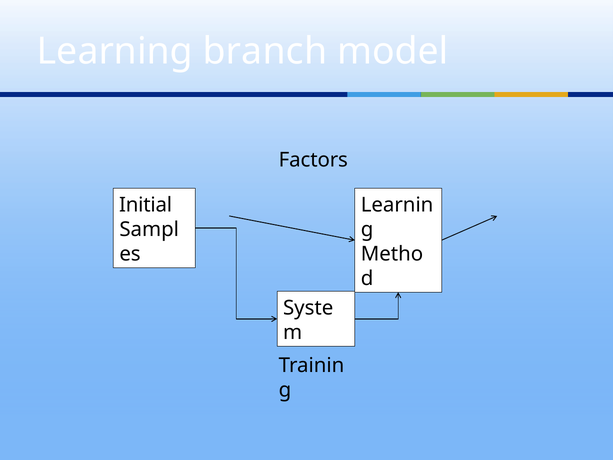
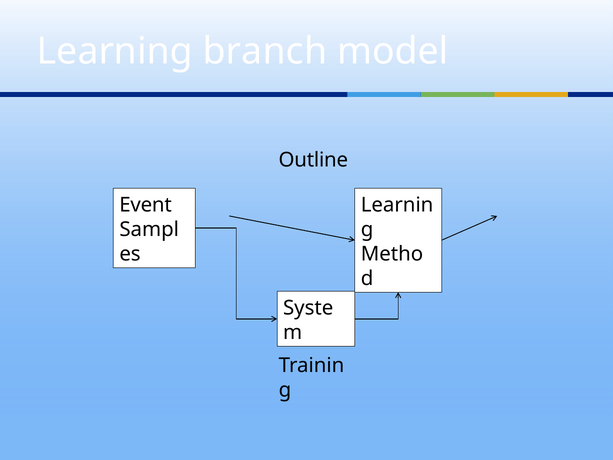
Factors: Factors -> Outline
Initial: Initial -> Event
